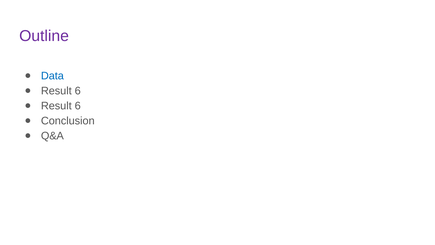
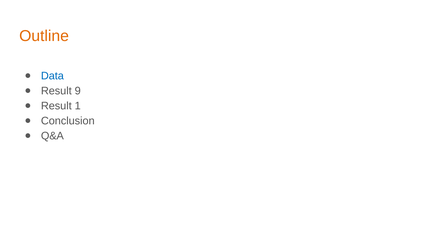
Outline colour: purple -> orange
6 at (78, 91): 6 -> 9
6 at (78, 106): 6 -> 1
